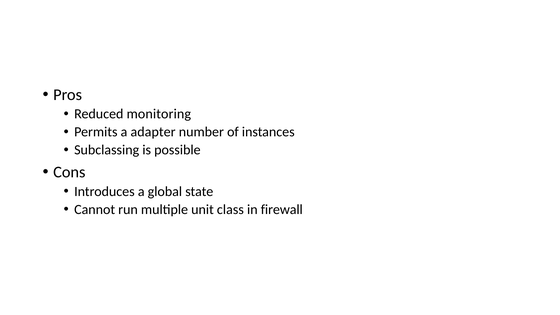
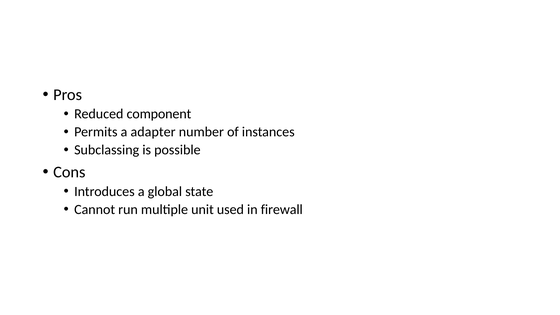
monitoring: monitoring -> component
class: class -> used
